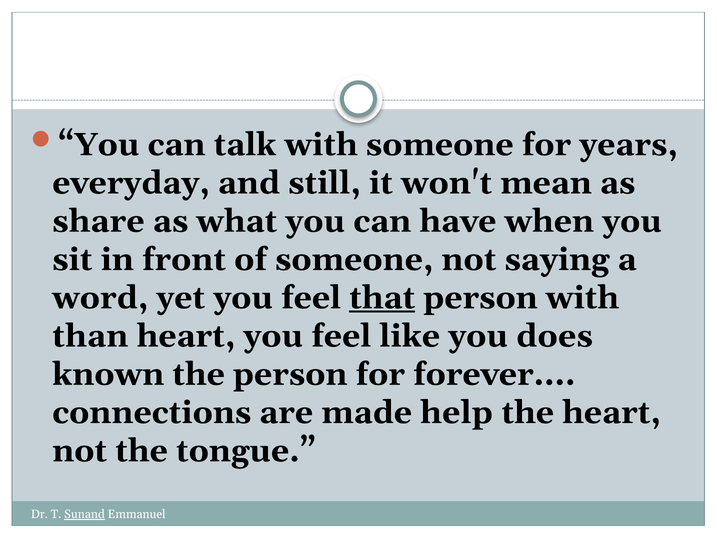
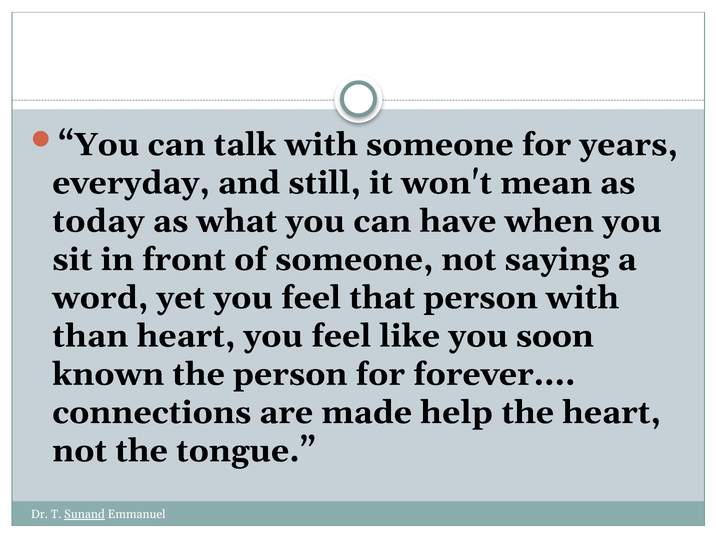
share: share -> today
that underline: present -> none
does: does -> soon
